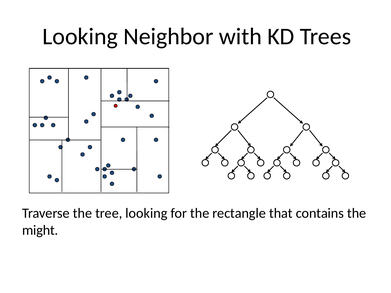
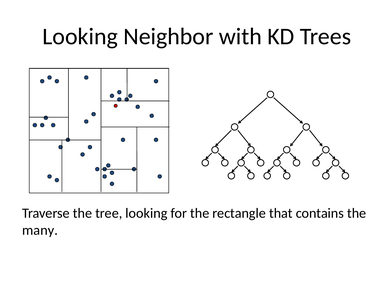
might: might -> many
